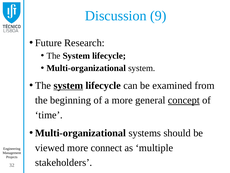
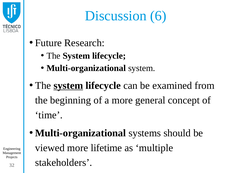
9: 9 -> 6
concept underline: present -> none
connect: connect -> lifetime
